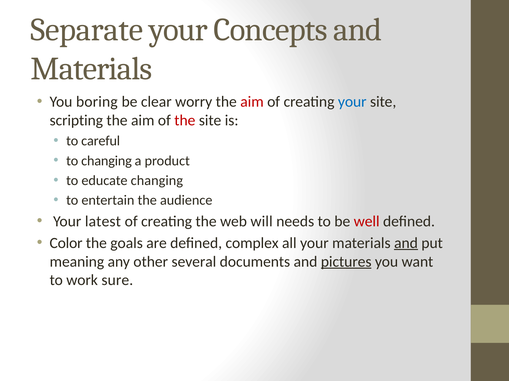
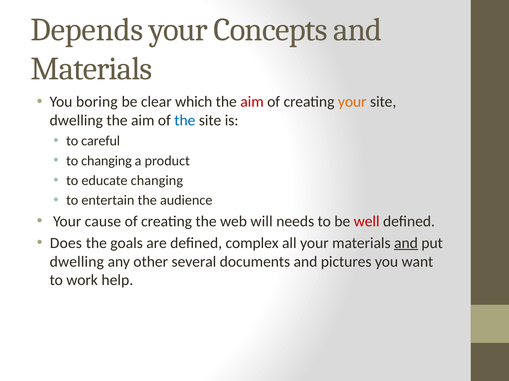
Separate: Separate -> Depends
worry: worry -> which
your at (352, 102) colour: blue -> orange
scripting at (76, 121): scripting -> dwelling
the at (185, 121) colour: red -> blue
latest: latest -> cause
Color: Color -> Does
meaning at (77, 262): meaning -> dwelling
pictures underline: present -> none
sure: sure -> help
